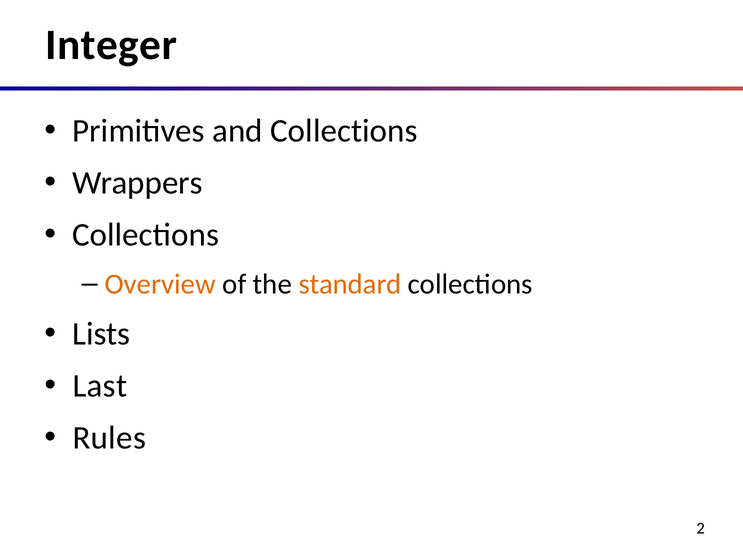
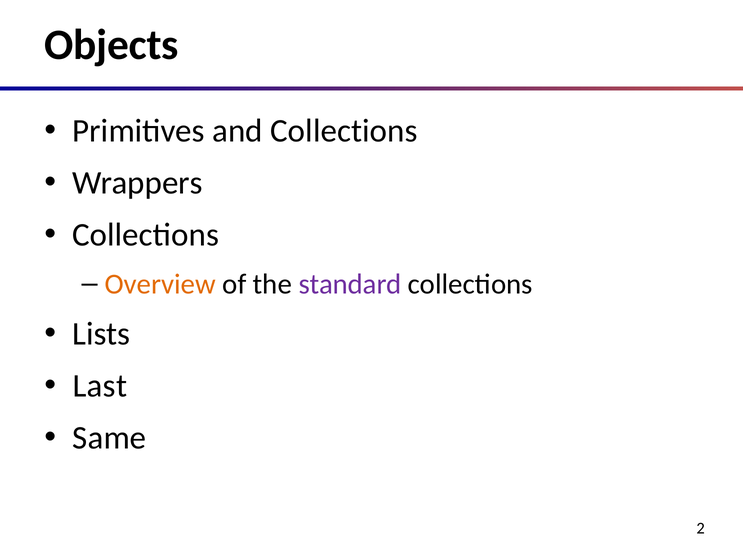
Integer: Integer -> Objects
standard colour: orange -> purple
Rules: Rules -> Same
